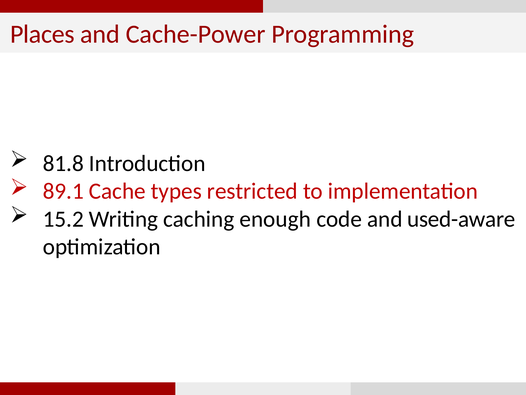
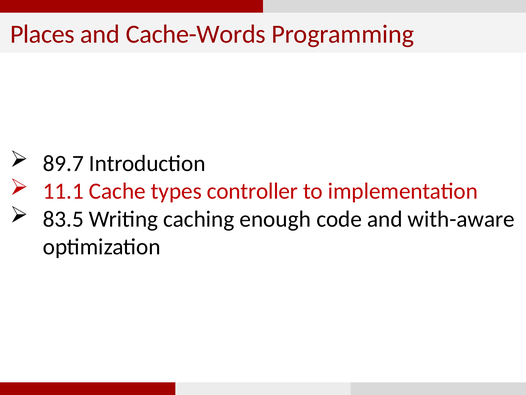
Cache-Power: Cache-Power -> Cache-Words
81.8: 81.8 -> 89.7
89.1: 89.1 -> 11.1
restricted: restricted -> controller
15.2: 15.2 -> 83.5
used-aware: used-aware -> with-aware
